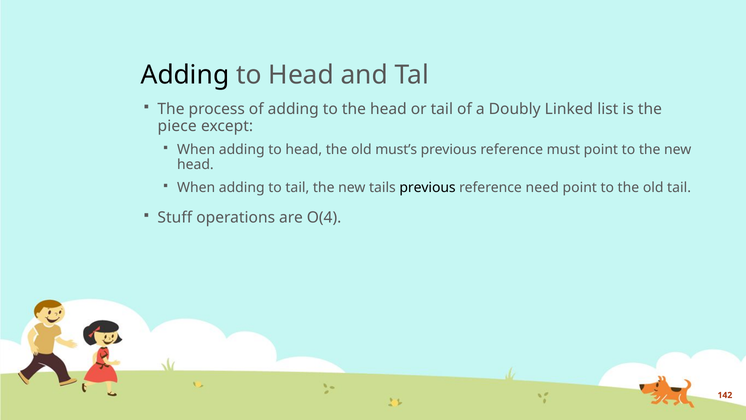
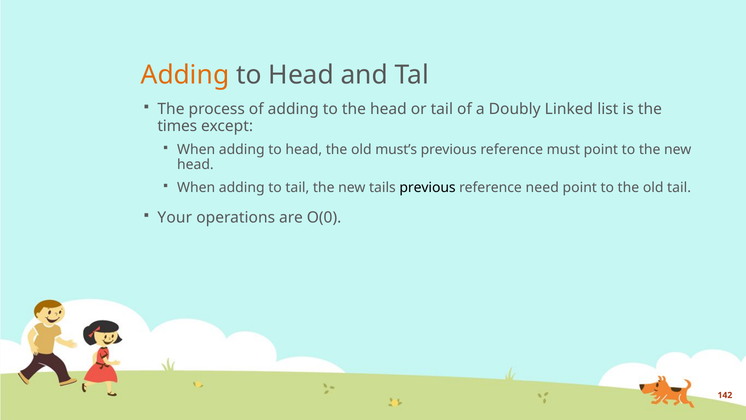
Adding at (185, 75) colour: black -> orange
piece: piece -> times
Stuff: Stuff -> Your
O(4: O(4 -> O(0
